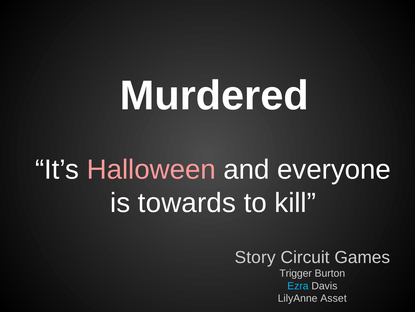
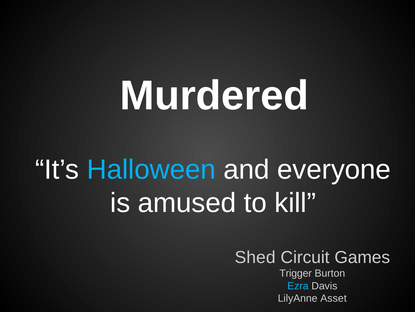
Halloween colour: pink -> light blue
towards: towards -> amused
Story: Story -> Shed
